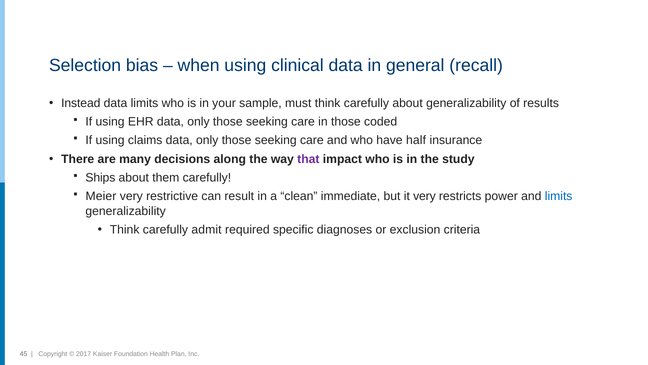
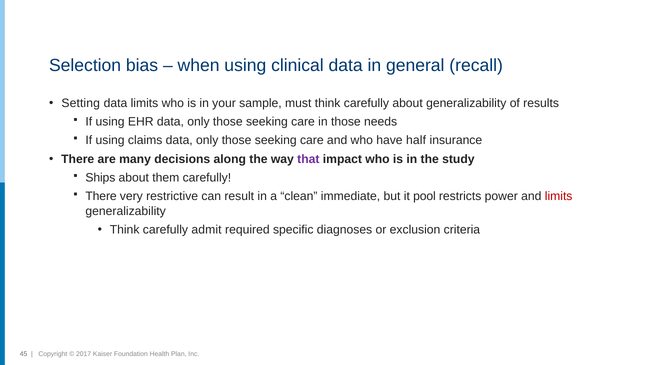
Instead: Instead -> Setting
coded: coded -> needs
Meier at (101, 196): Meier -> There
it very: very -> pool
limits at (559, 196) colour: blue -> red
